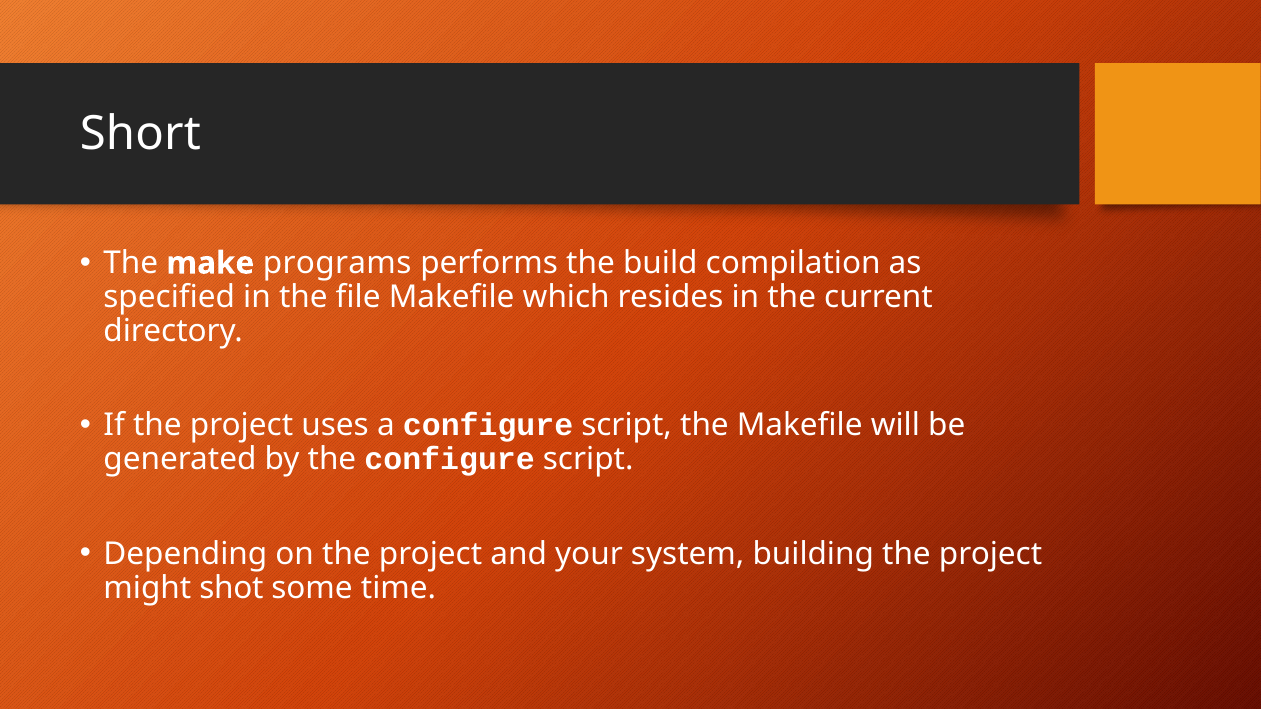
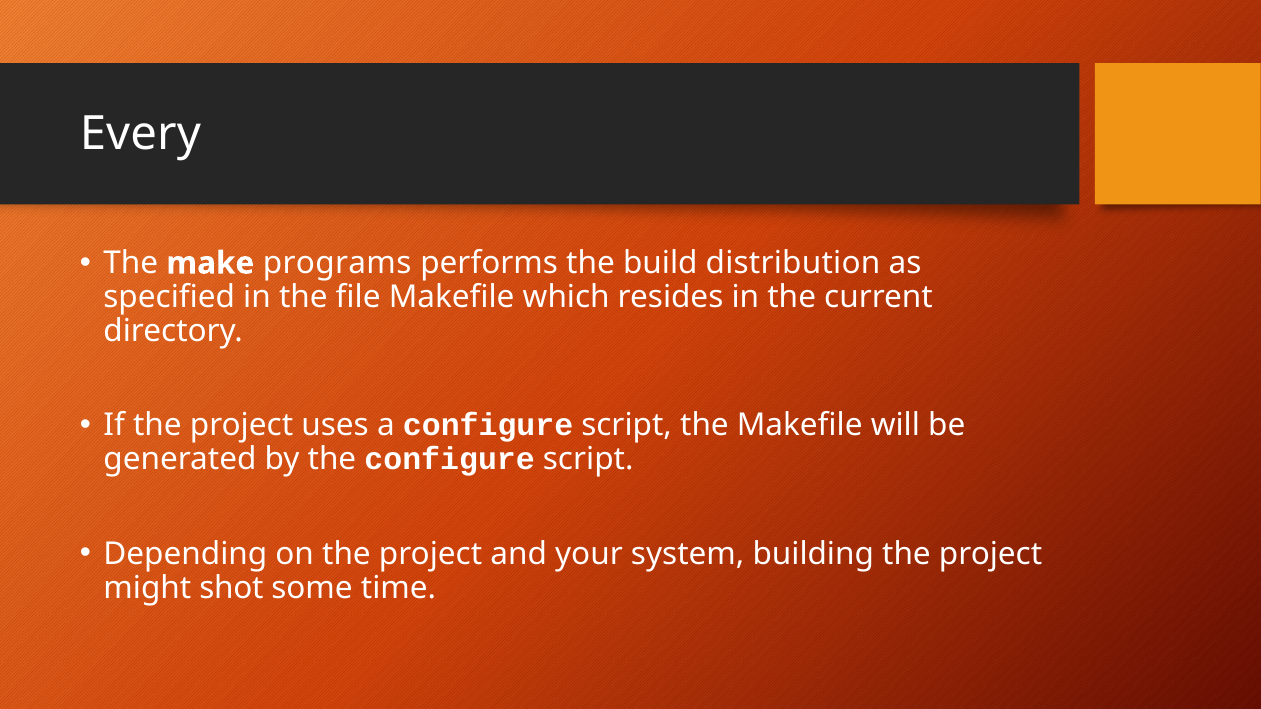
Short: Short -> Every
compilation: compilation -> distribution
